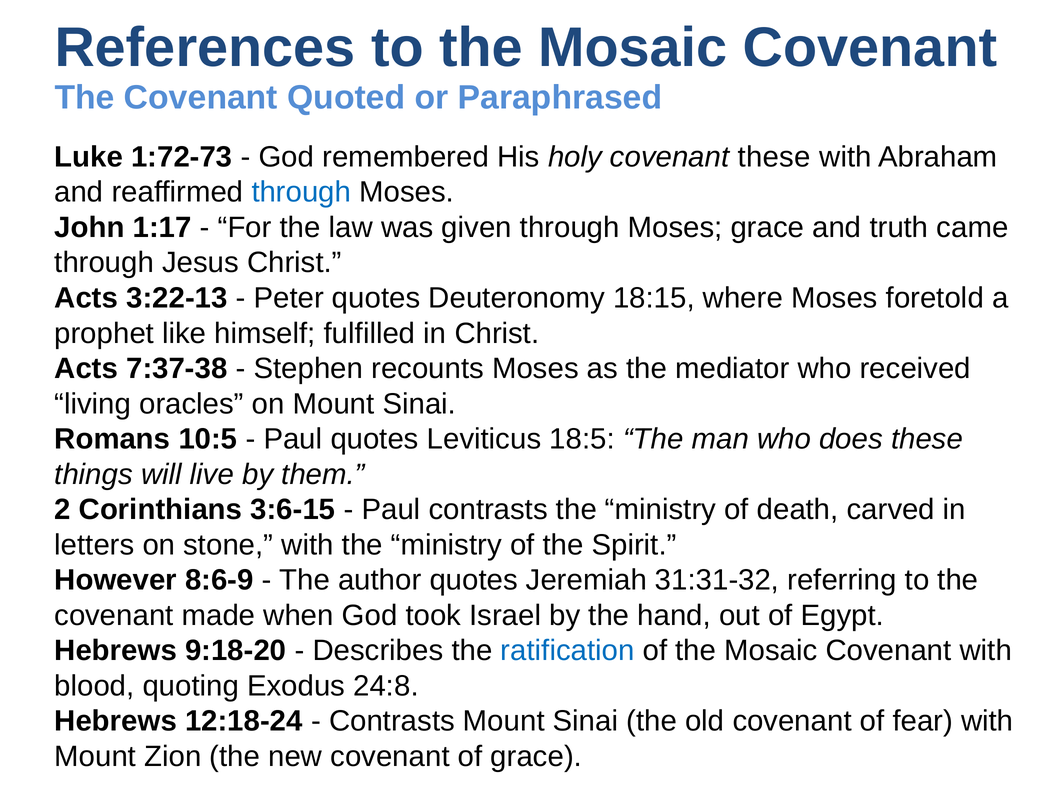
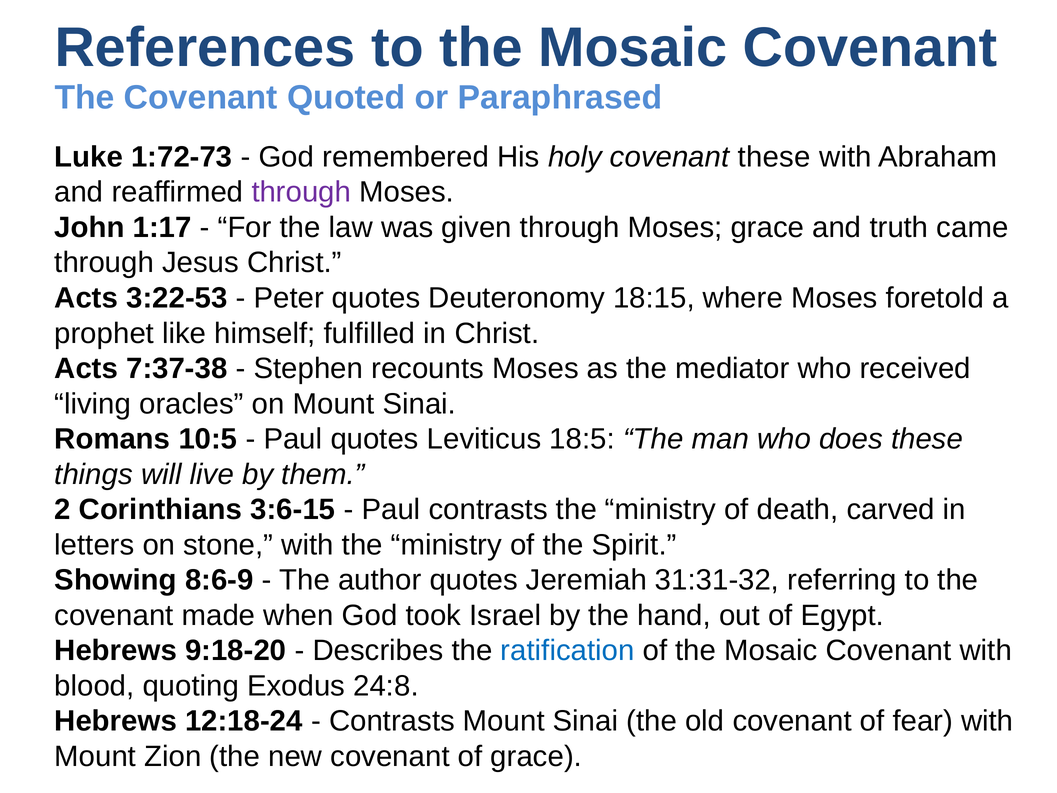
through at (301, 192) colour: blue -> purple
3:22-13: 3:22-13 -> 3:22-53
However: However -> Showing
